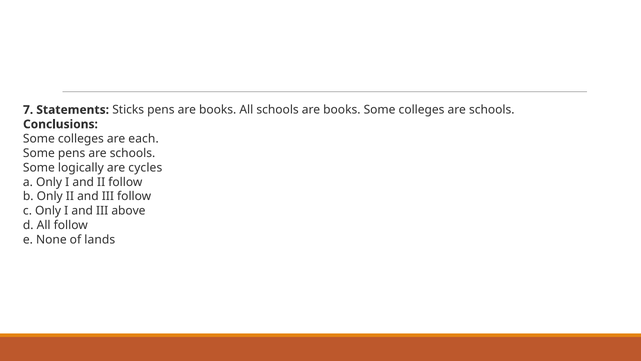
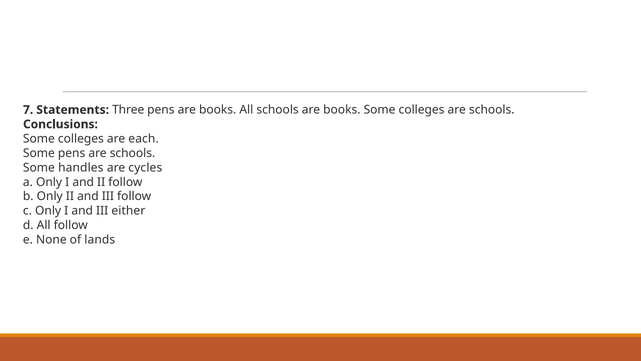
Sticks: Sticks -> Three
logically: logically -> handles
above: above -> either
